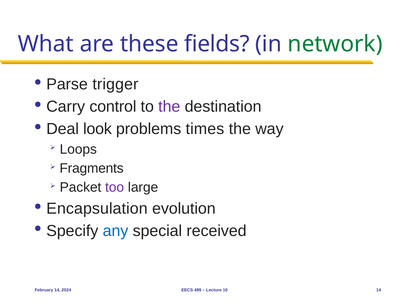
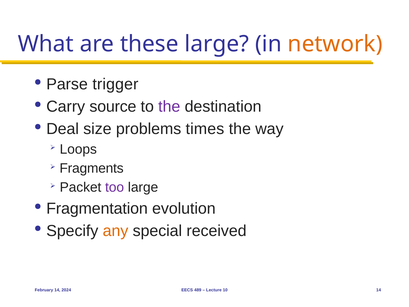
these fields: fields -> large
network colour: green -> orange
control: control -> source
look: look -> size
Encapsulation: Encapsulation -> Fragmentation
any colour: blue -> orange
